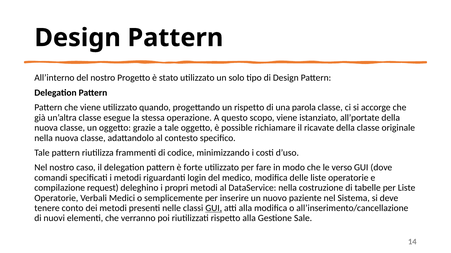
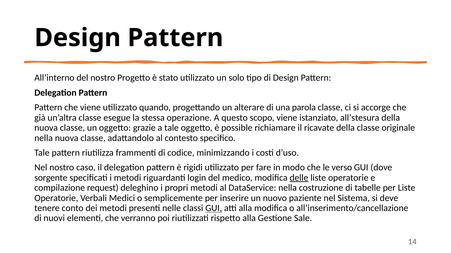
un rispetto: rispetto -> alterare
all’portate: all’portate -> all’stesura
forte: forte -> rigidi
comandi: comandi -> sorgente
delle underline: none -> present
